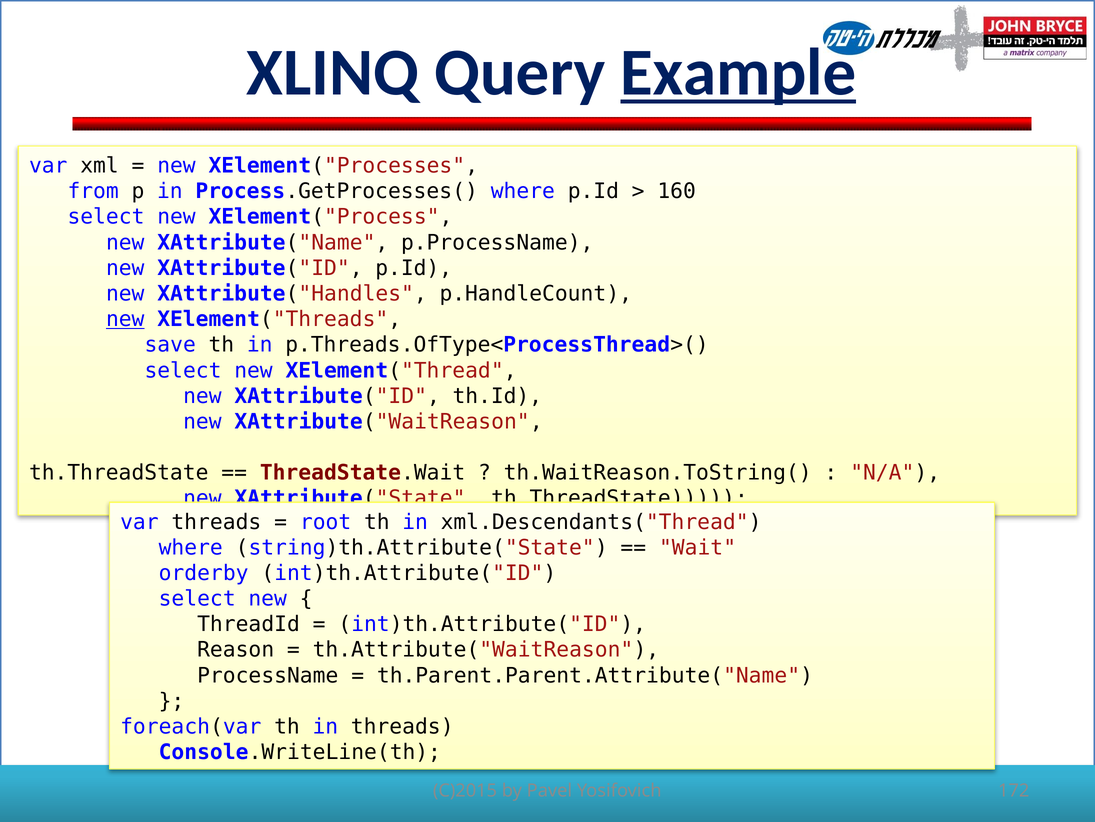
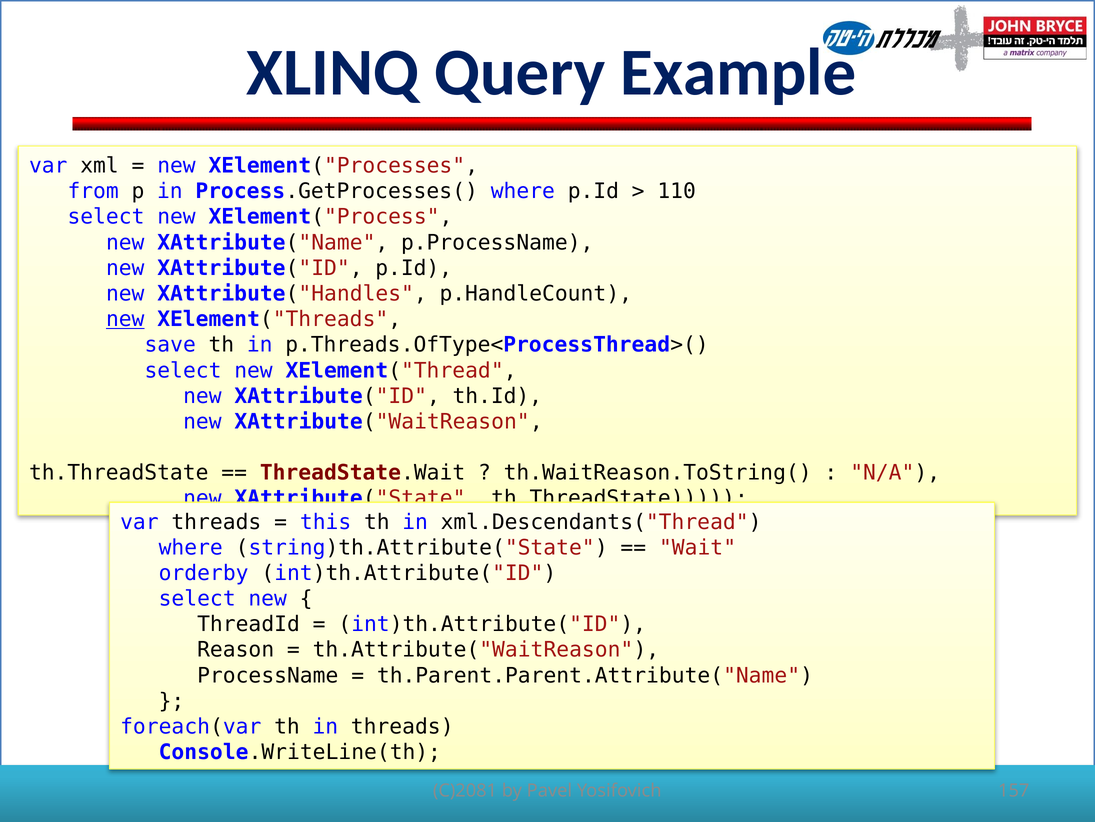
Example underline: present -> none
160: 160 -> 110
root: root -> this
C)2015: C)2015 -> C)2081
172: 172 -> 157
